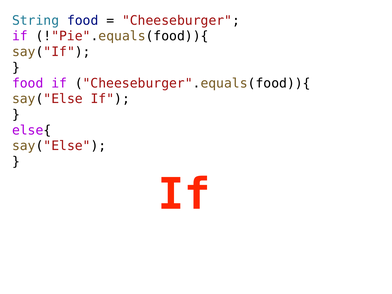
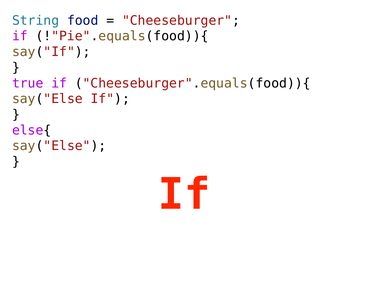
food at (28, 83): food -> true
